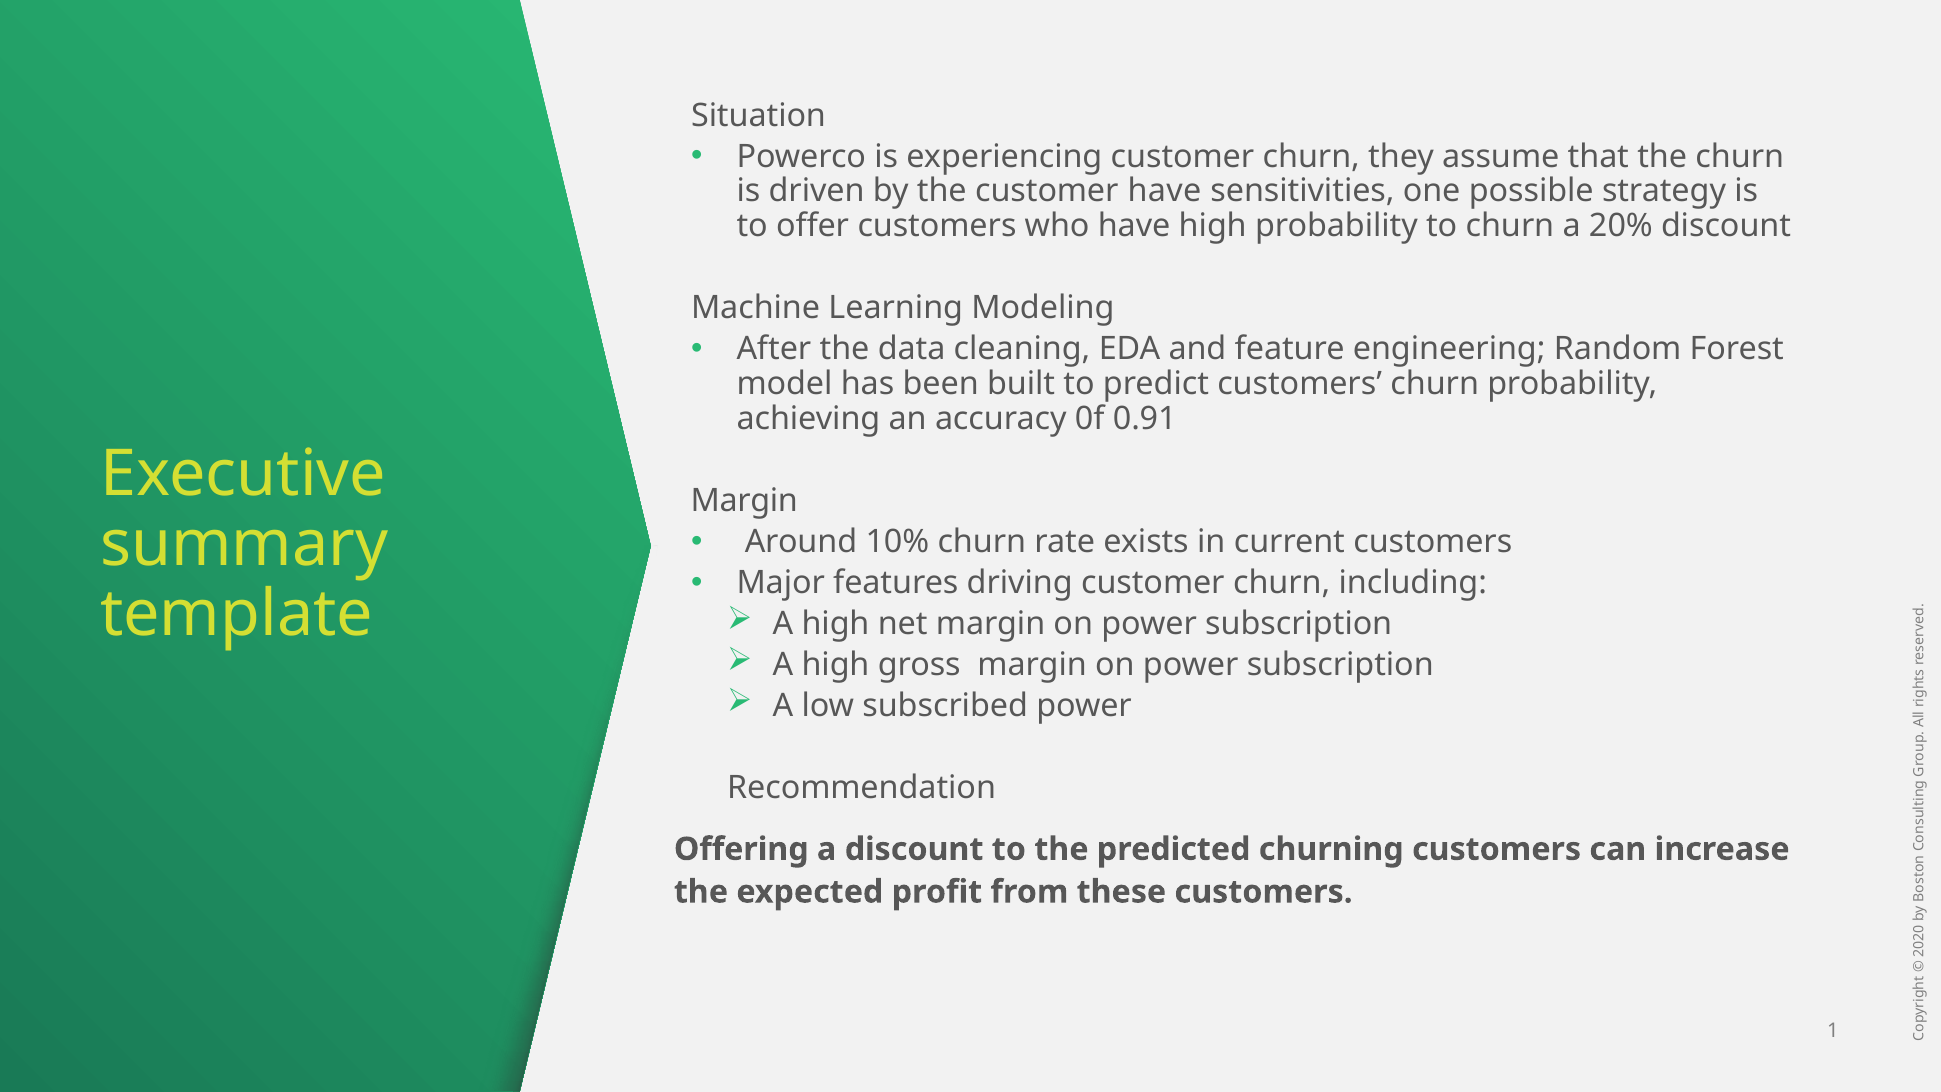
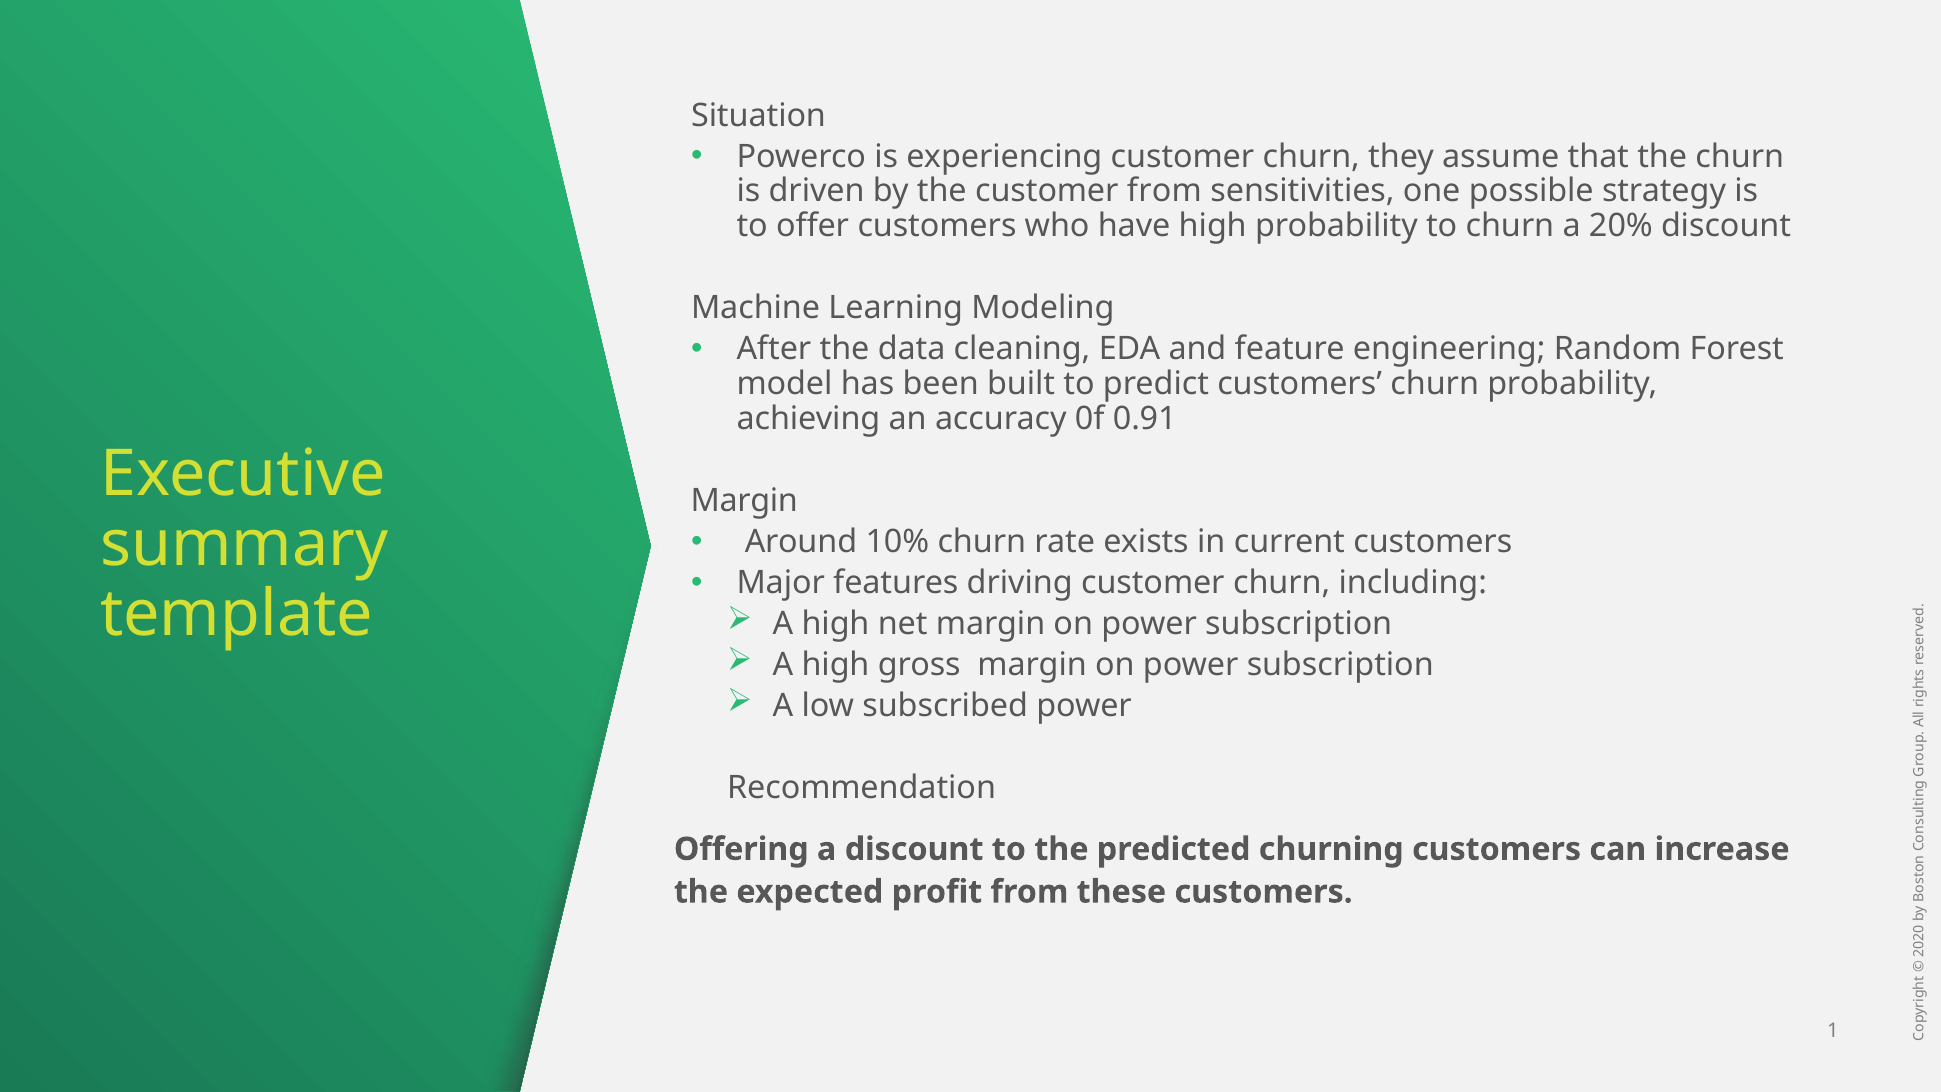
customer have: have -> from
